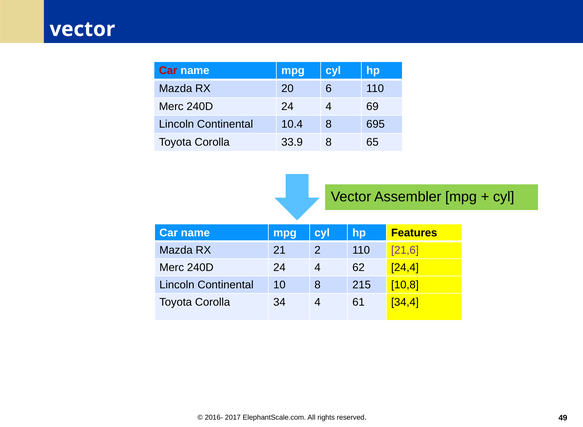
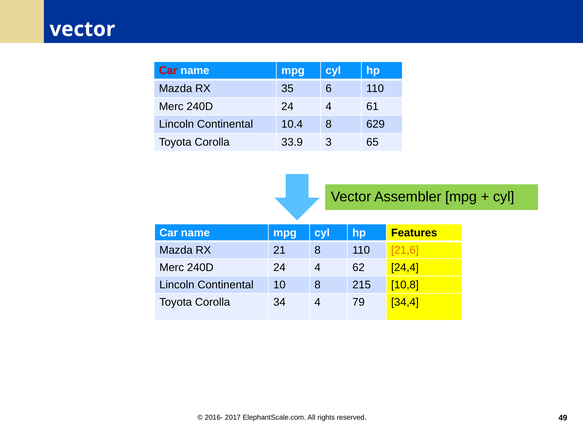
20: 20 -> 35
69: 69 -> 61
695: 695 -> 629
33.9 8: 8 -> 3
21 2: 2 -> 8
21,6 colour: purple -> orange
61: 61 -> 79
